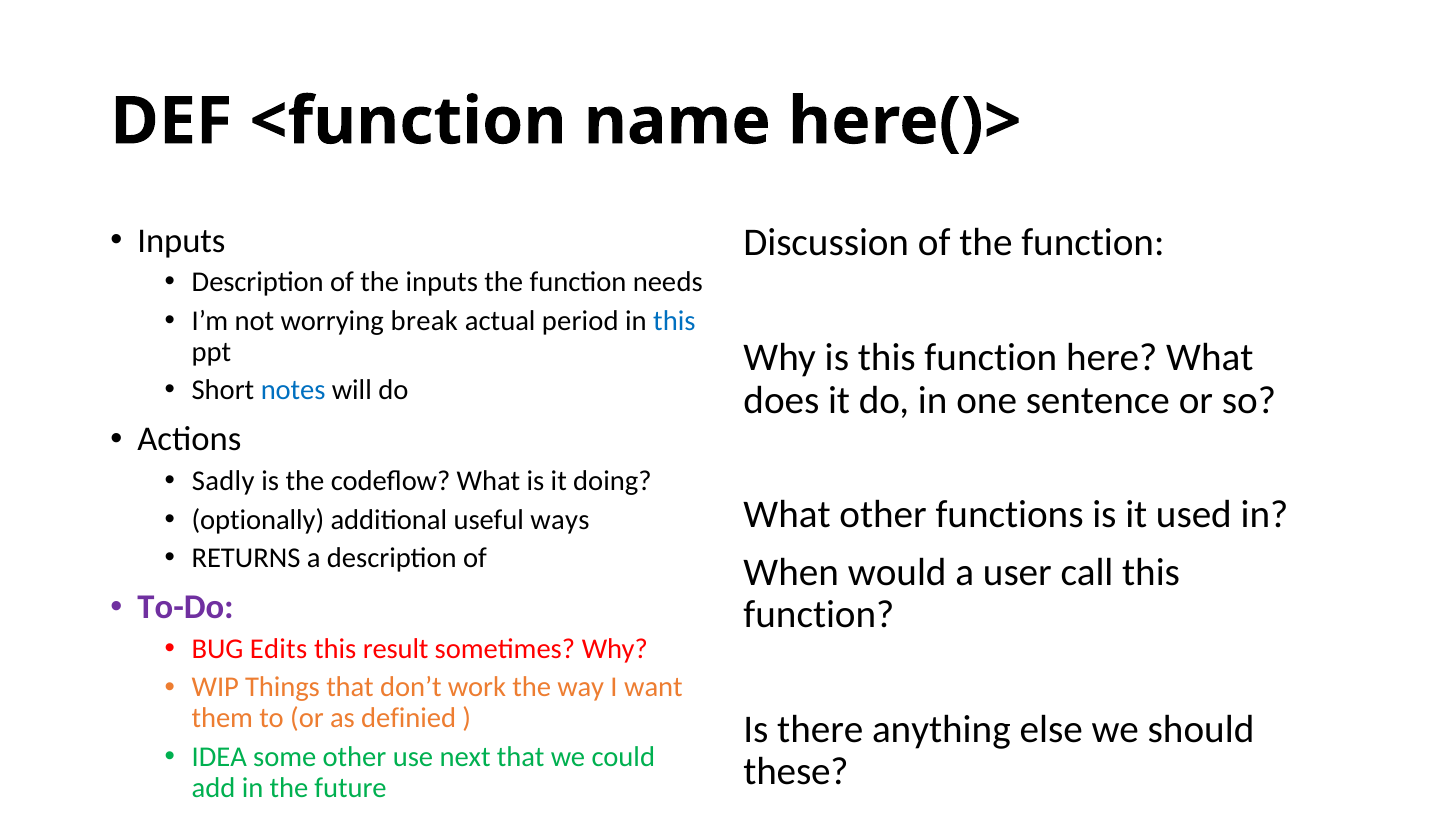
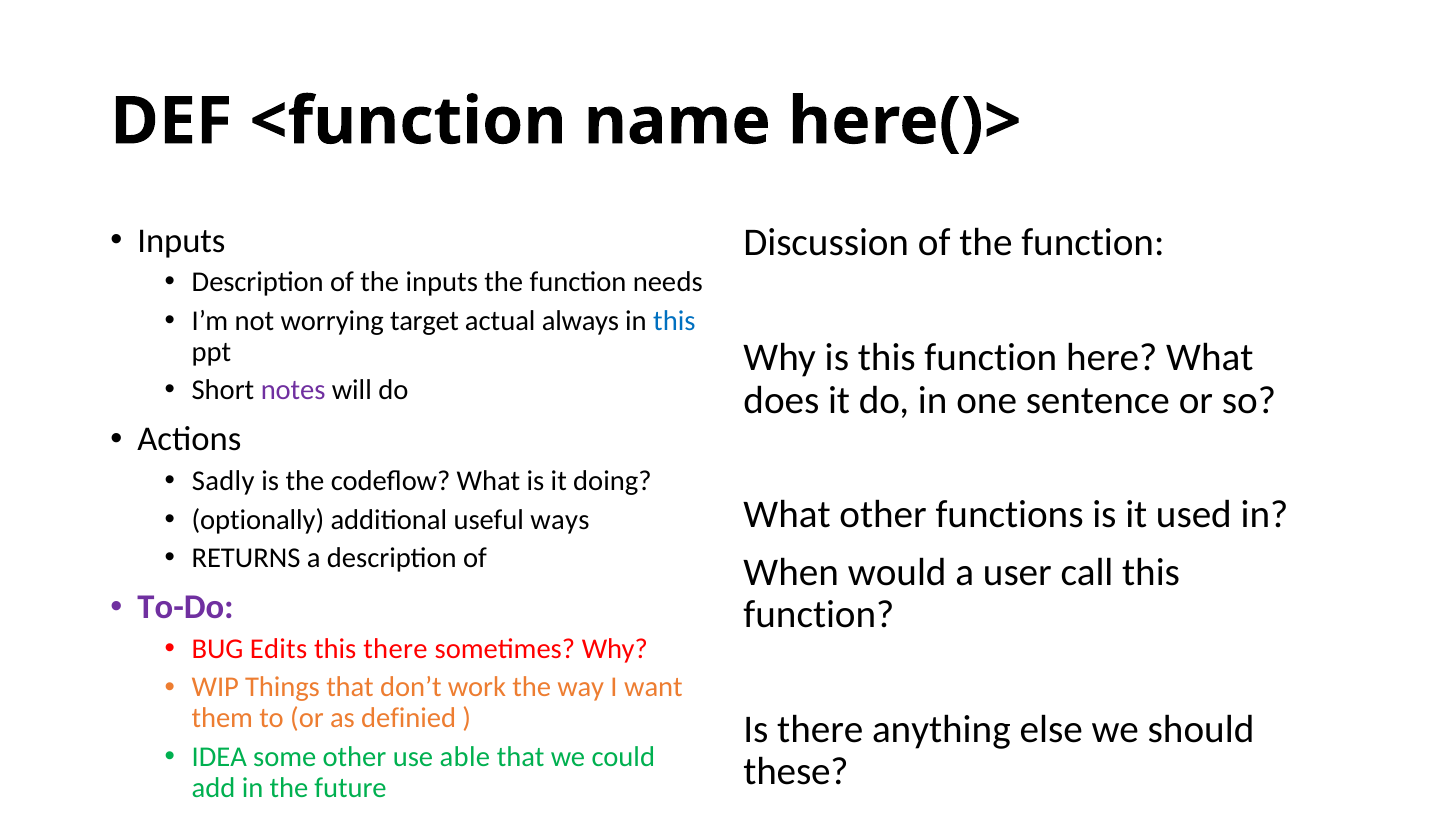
break: break -> target
period: period -> always
notes colour: blue -> purple
this result: result -> there
next: next -> able
